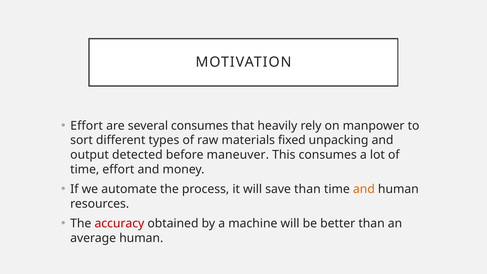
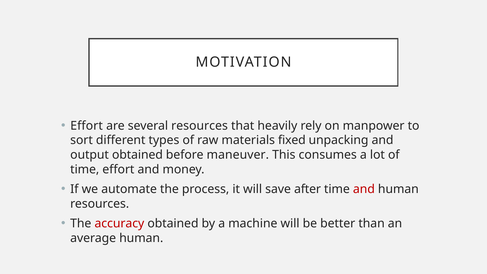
several consumes: consumes -> resources
output detected: detected -> obtained
save than: than -> after
and at (364, 189) colour: orange -> red
